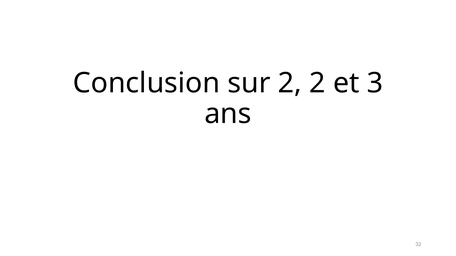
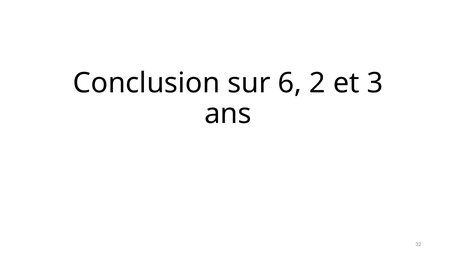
sur 2: 2 -> 6
